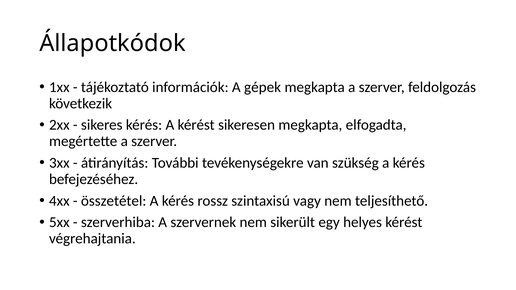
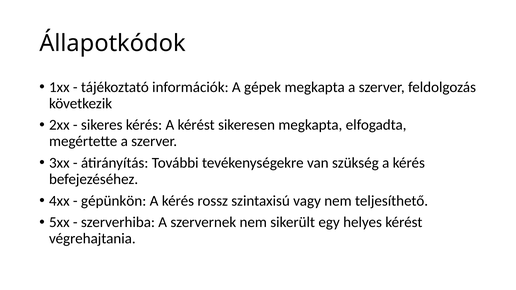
összetétel: összetétel -> gépünkön
